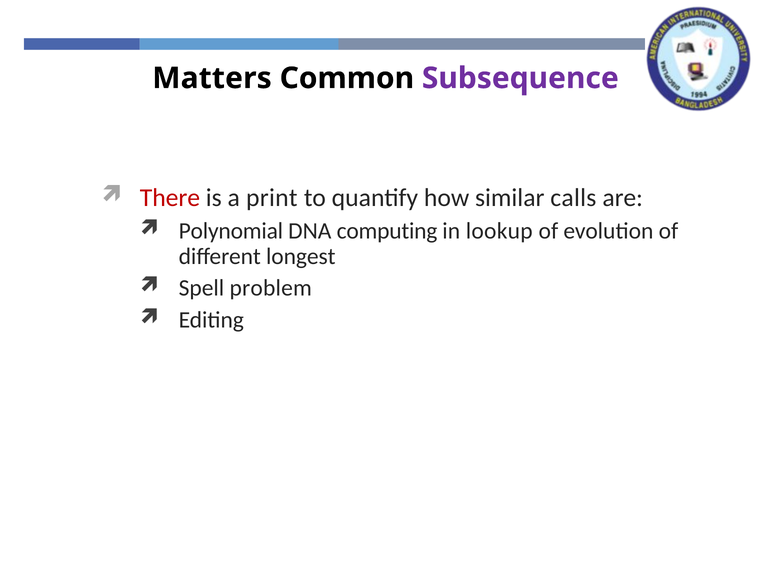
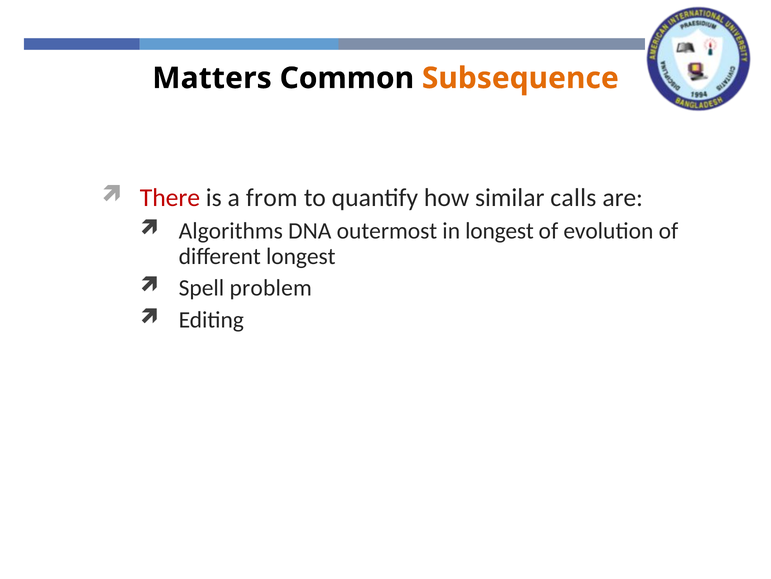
Subsequence colour: purple -> orange
print: print -> from
Polynomial: Polynomial -> Algorithms
computing: computing -> outermost
in lookup: lookup -> longest
